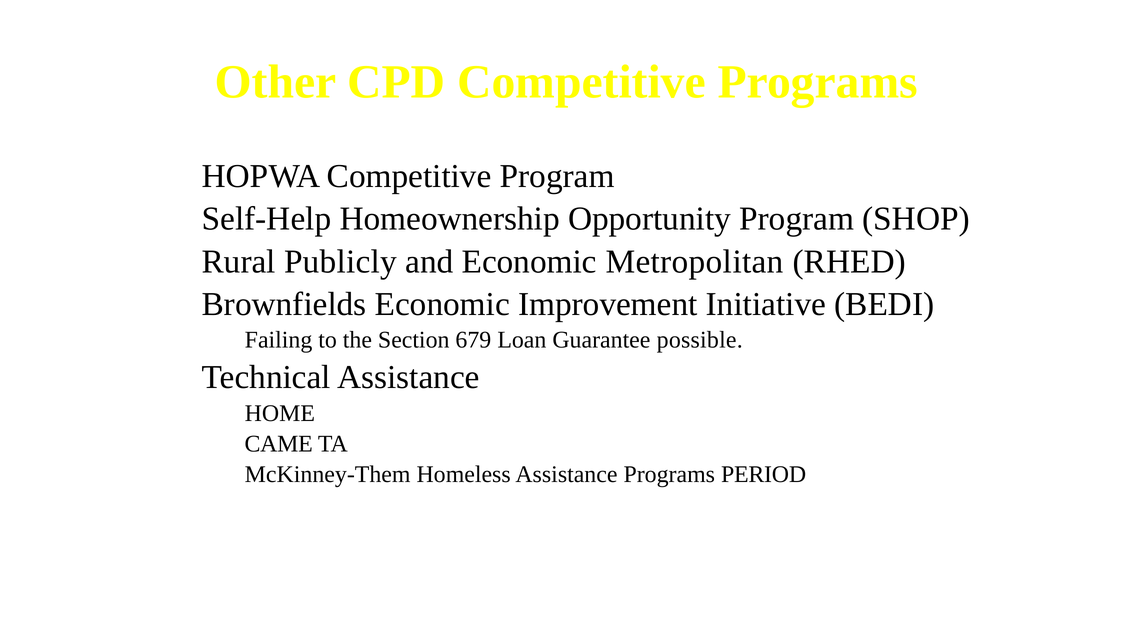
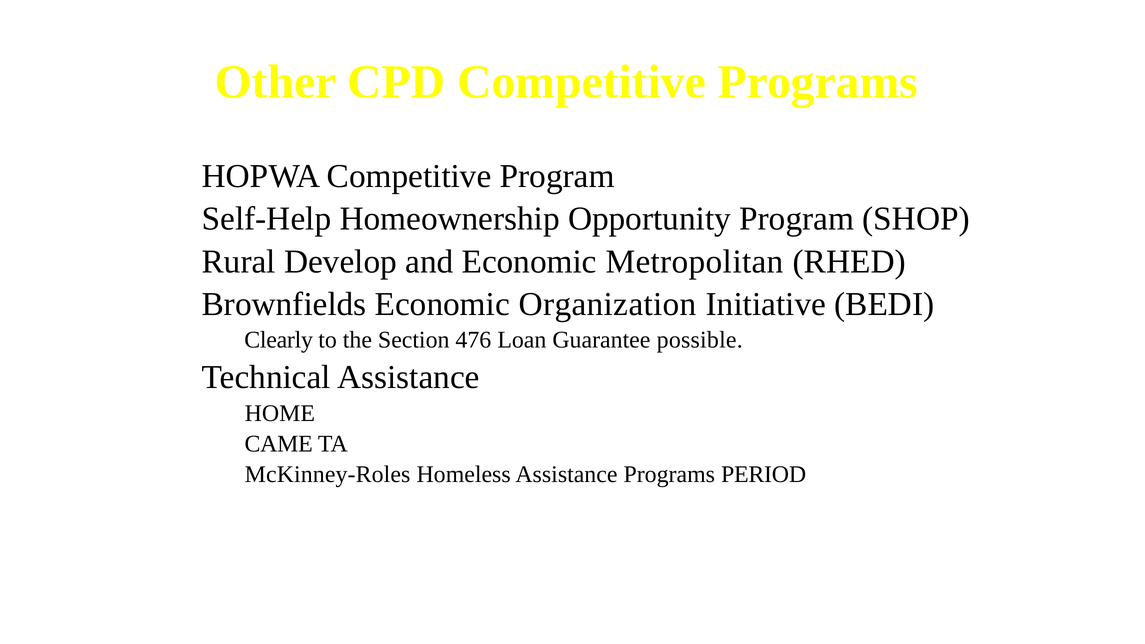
Publicly: Publicly -> Develop
Improvement: Improvement -> Organization
Failing: Failing -> Clearly
679: 679 -> 476
McKinney-Them: McKinney-Them -> McKinney-Roles
